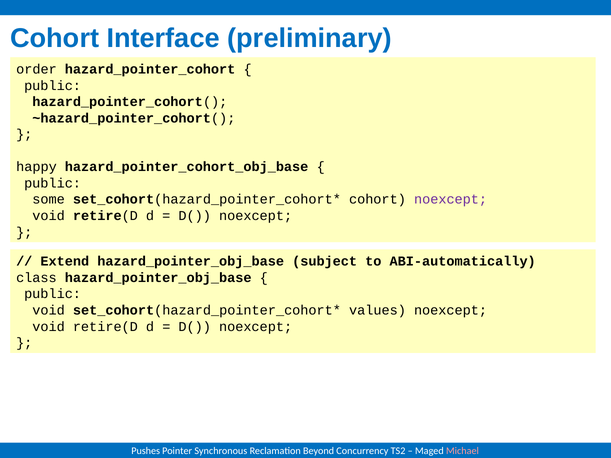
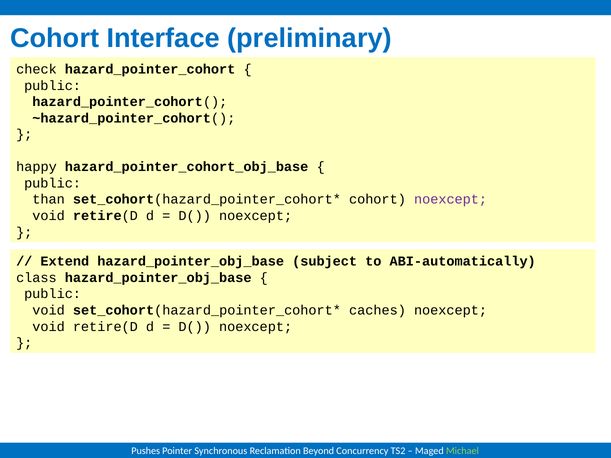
order: order -> check
some: some -> than
values: values -> caches
Michael colour: pink -> light green
